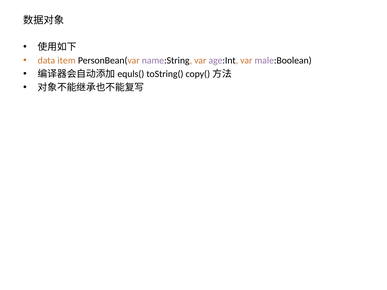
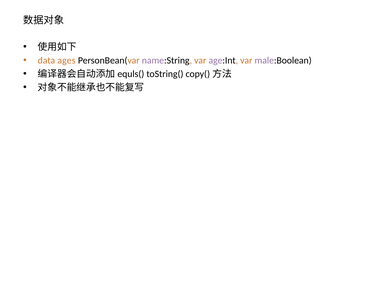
item: item -> ages
